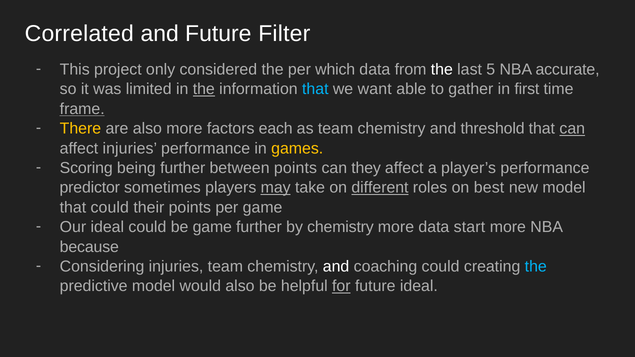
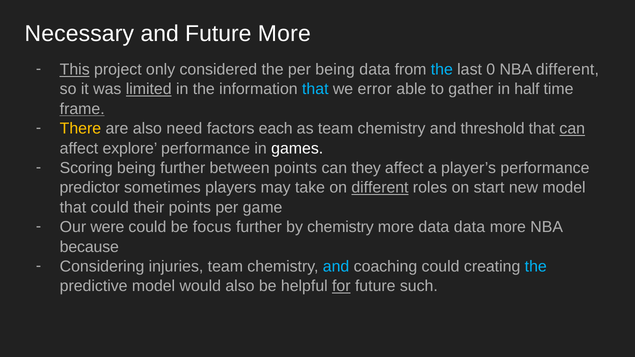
Correlated: Correlated -> Necessary
Future Filter: Filter -> More
This underline: none -> present
per which: which -> being
the at (442, 70) colour: white -> light blue
5: 5 -> 0
NBA accurate: accurate -> different
limited underline: none -> present
the at (204, 89) underline: present -> none
want: want -> error
first: first -> half
also more: more -> need
affect injuries: injuries -> explore
games colour: yellow -> white
may underline: present -> none
best: best -> start
Our ideal: ideal -> were
be game: game -> focus
data start: start -> data
and at (336, 267) colour: white -> light blue
future ideal: ideal -> such
